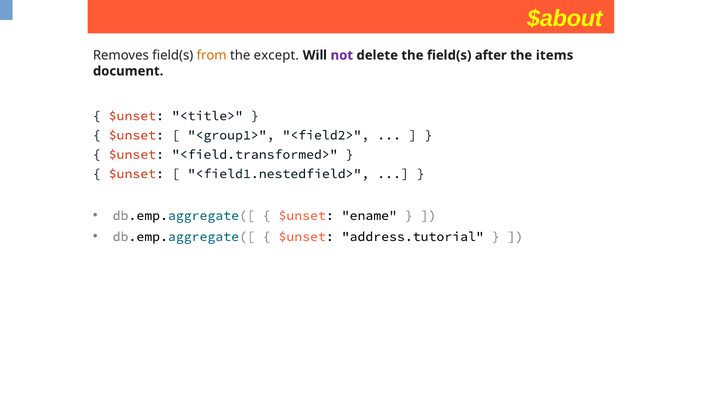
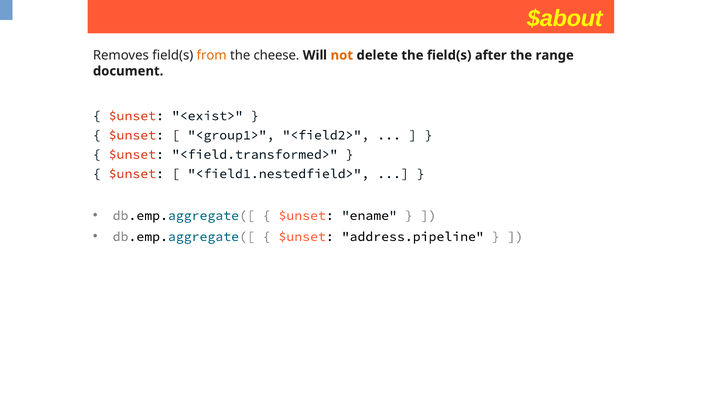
except: except -> cheese
not colour: purple -> orange
items: items -> range
<title>: <title> -> <exist>
address.tutorial: address.tutorial -> address.pipeline
